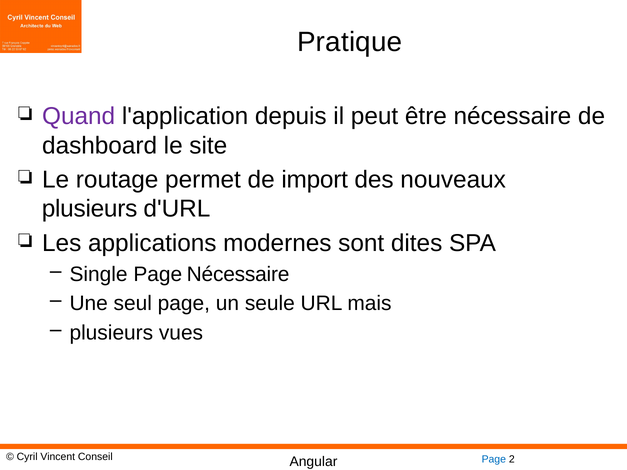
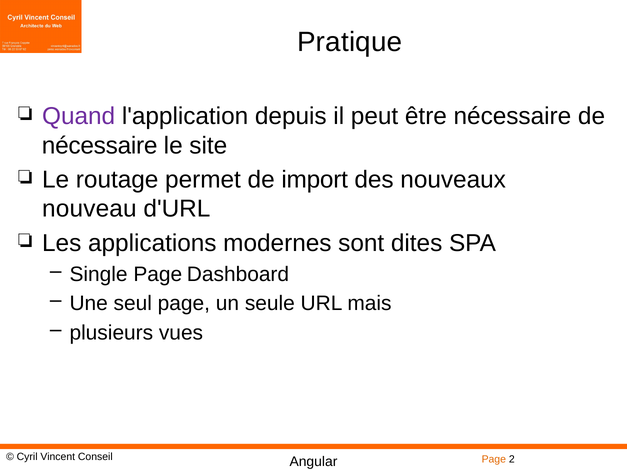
dashboard at (100, 146): dashboard -> nécessaire
plusieurs at (90, 209): plusieurs -> nouveau
Page Nécessaire: Nécessaire -> Dashboard
Page at (494, 459) colour: blue -> orange
